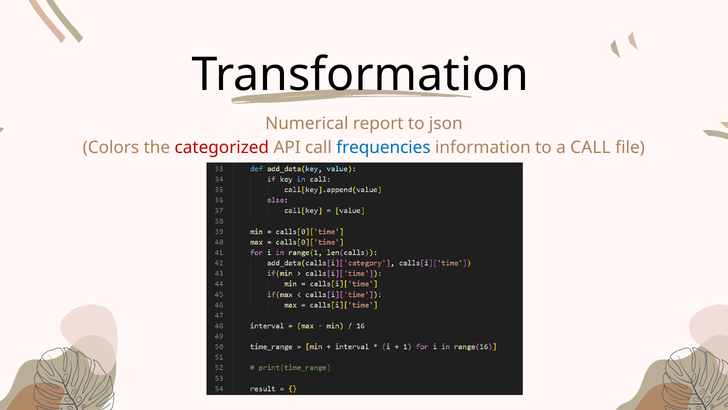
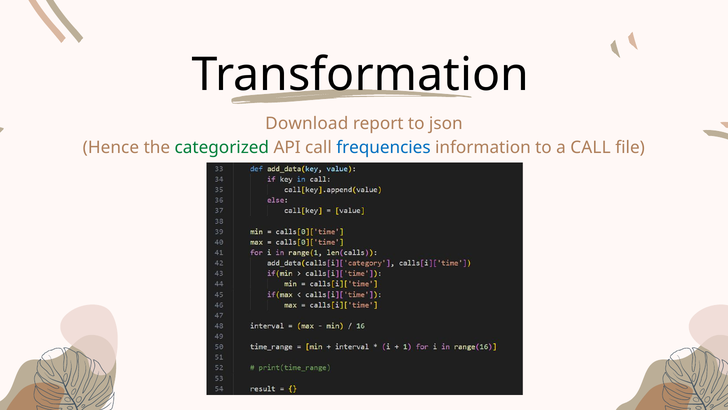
Numerical: Numerical -> Download
Colors: Colors -> Hence
categorized colour: red -> green
